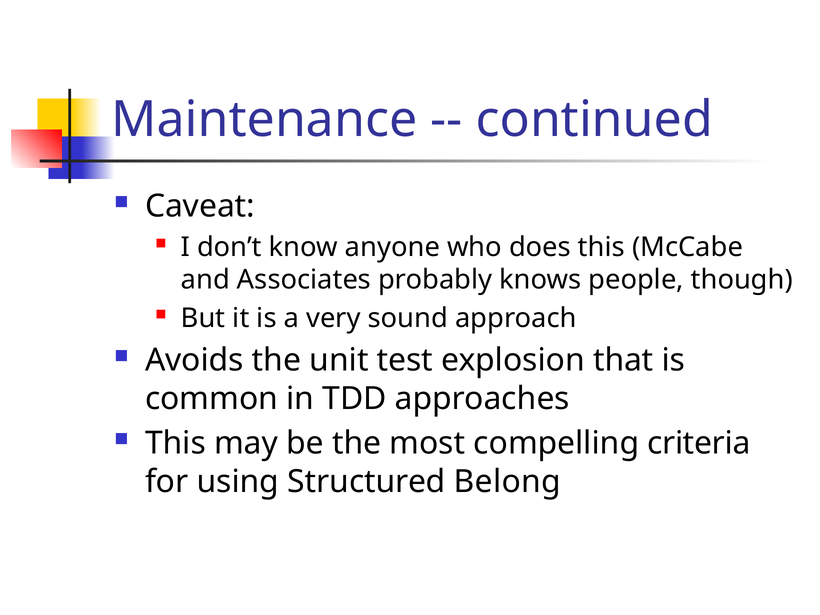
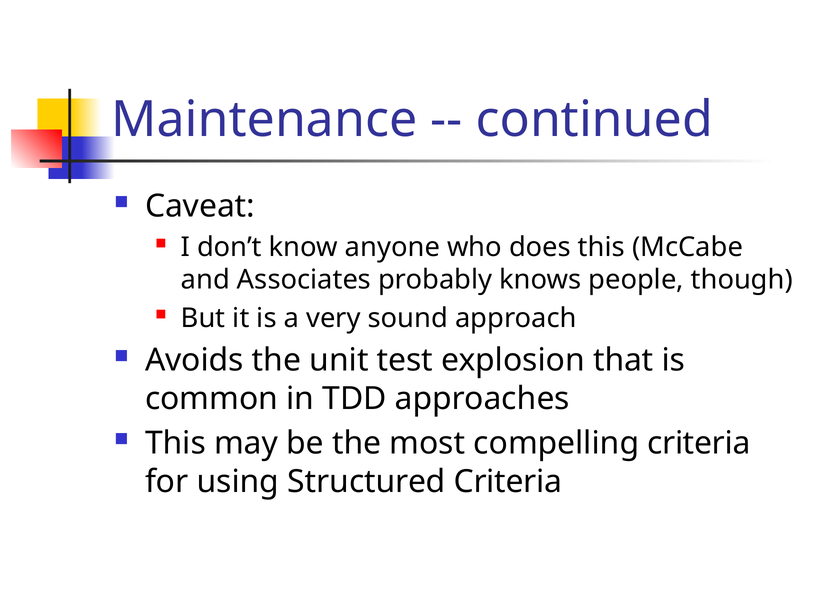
Structured Belong: Belong -> Criteria
